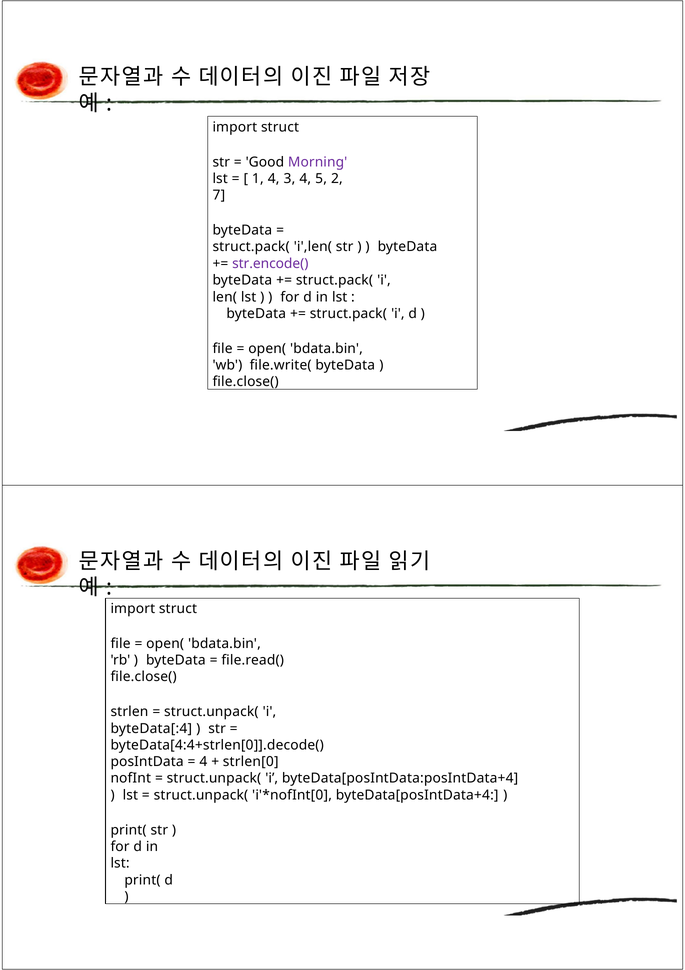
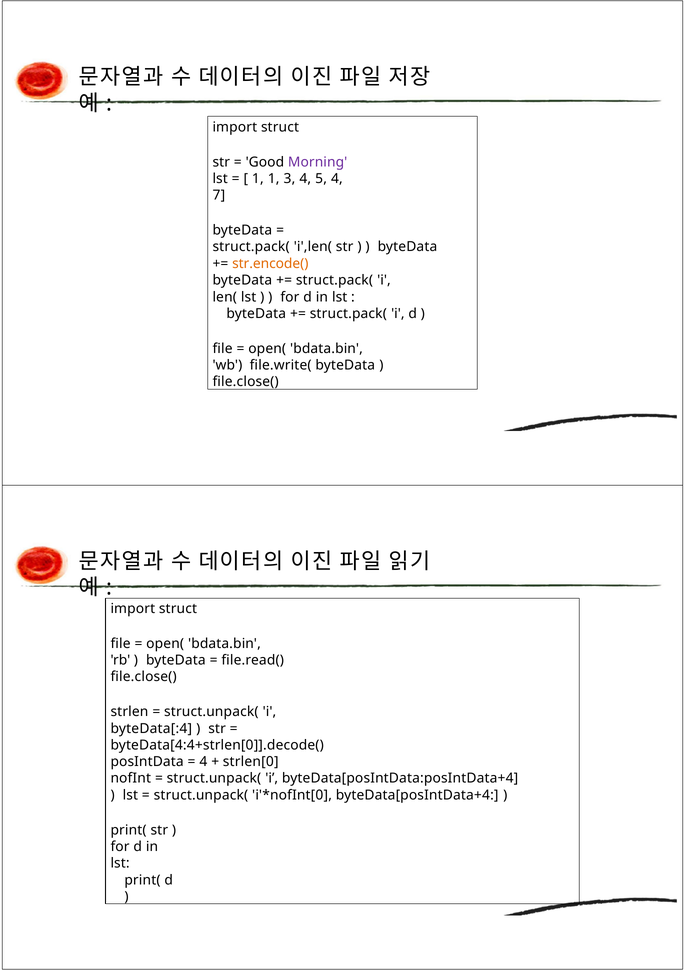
1 4: 4 -> 1
5 2: 2 -> 4
str.encode( colour: purple -> orange
